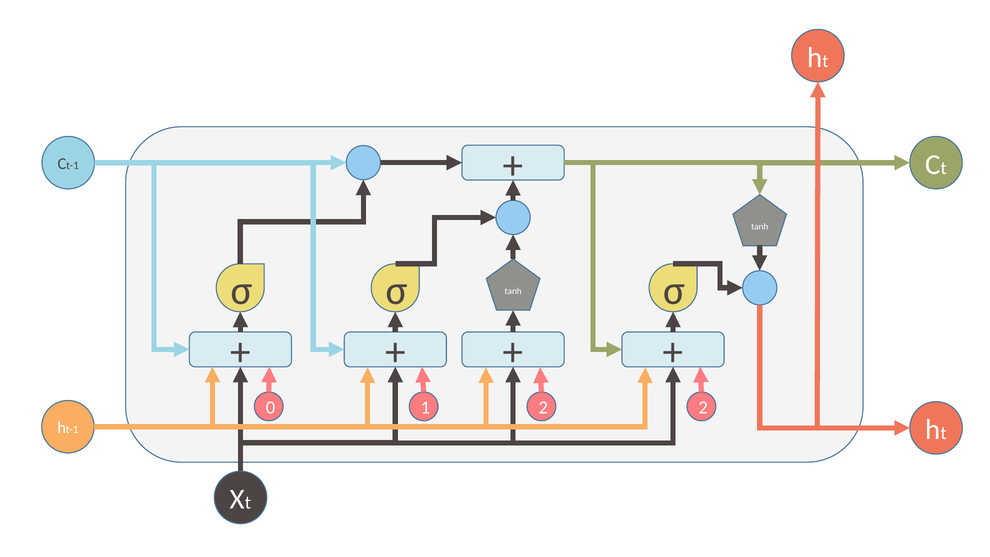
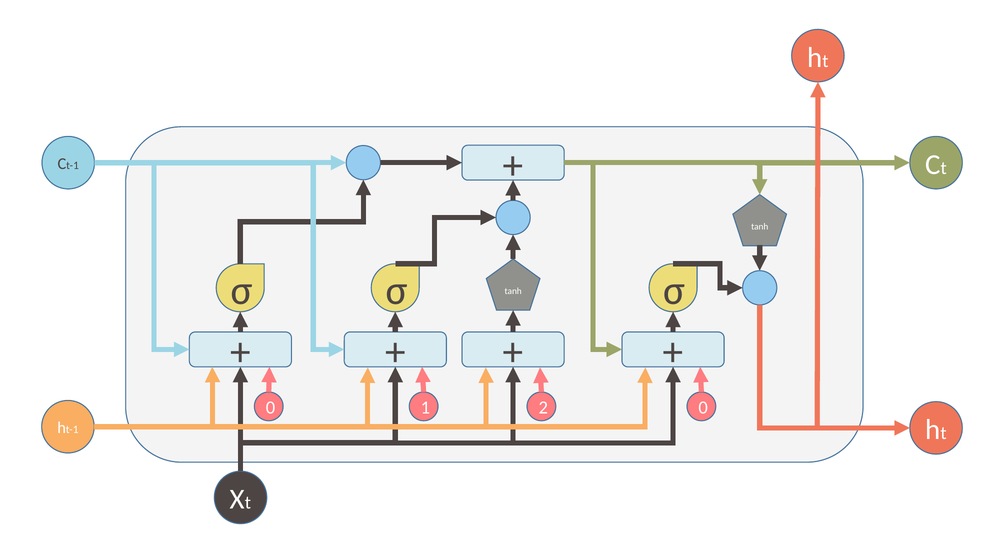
2 at (703, 408): 2 -> 0
